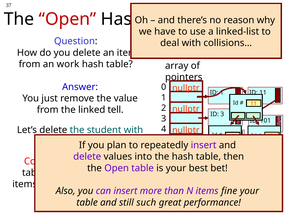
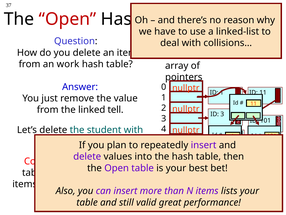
fine: fine -> lists
such: such -> valid
